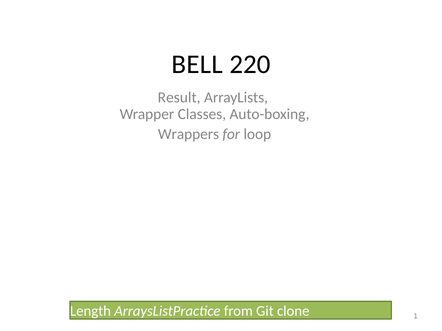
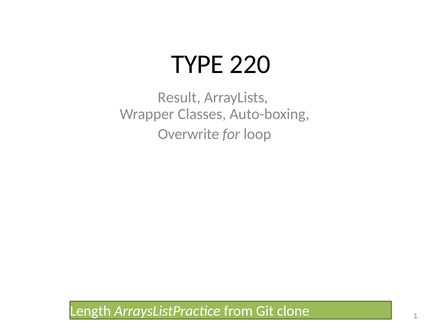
BELL: BELL -> TYPE
Wrappers: Wrappers -> Overwrite
